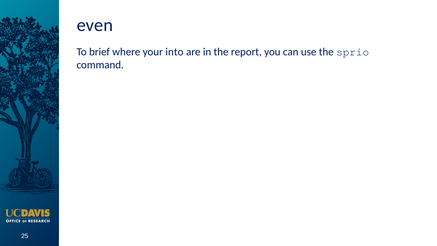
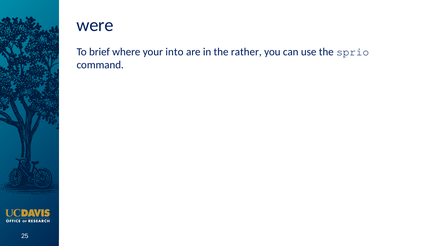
even: even -> were
report: report -> rather
